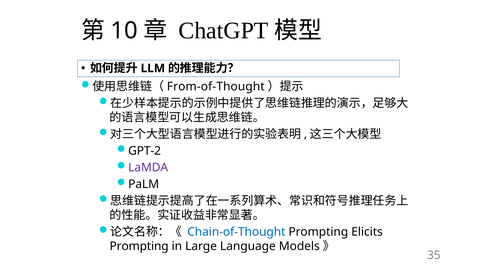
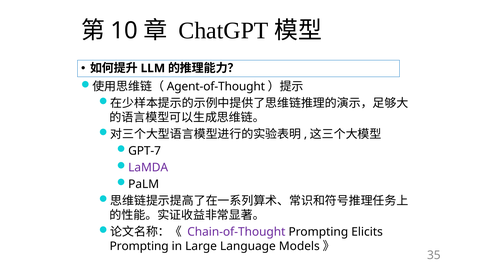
From-of-Thought: From-of-Thought -> Agent-of-Thought
GPT-2: GPT-2 -> GPT-7
Chain-of-Thought colour: blue -> purple
